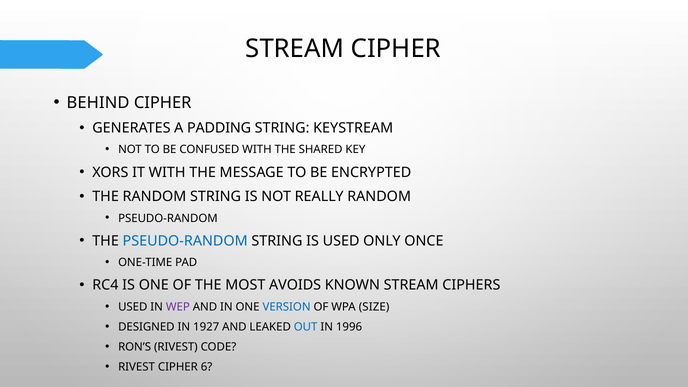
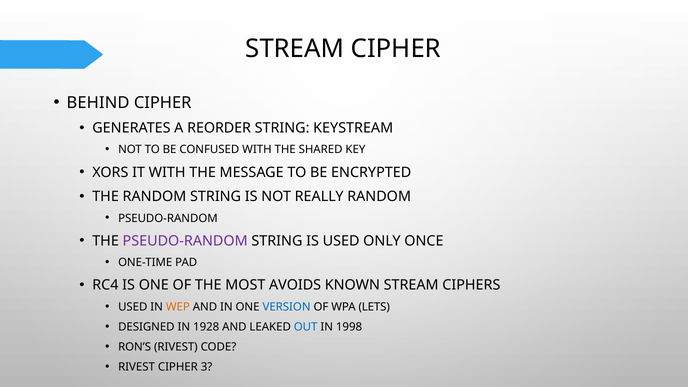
PADDING: PADDING -> REORDER
PSEUDO-RANDOM at (185, 241) colour: blue -> purple
WEP colour: purple -> orange
SIZE: SIZE -> LETS
1927: 1927 -> 1928
1996: 1996 -> 1998
6: 6 -> 3
